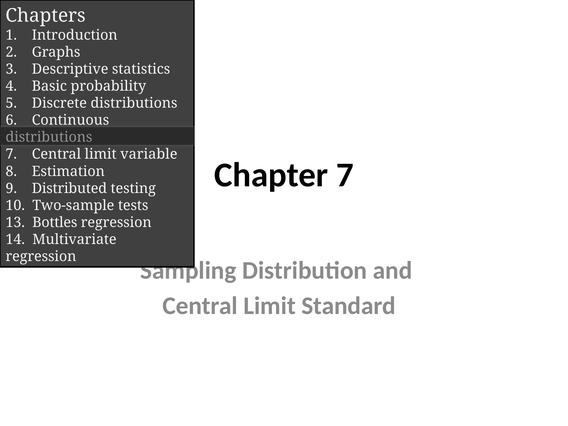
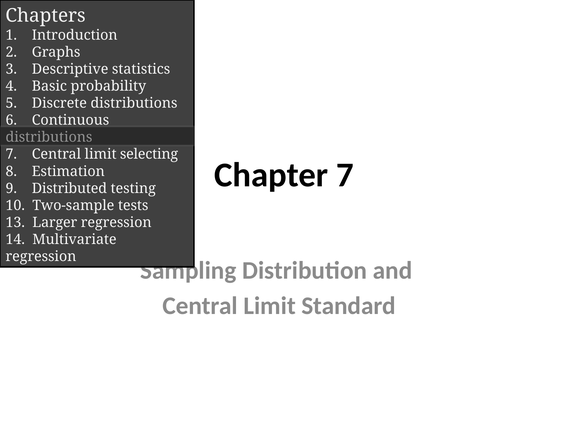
variable: variable -> selecting
Bottles: Bottles -> Larger
